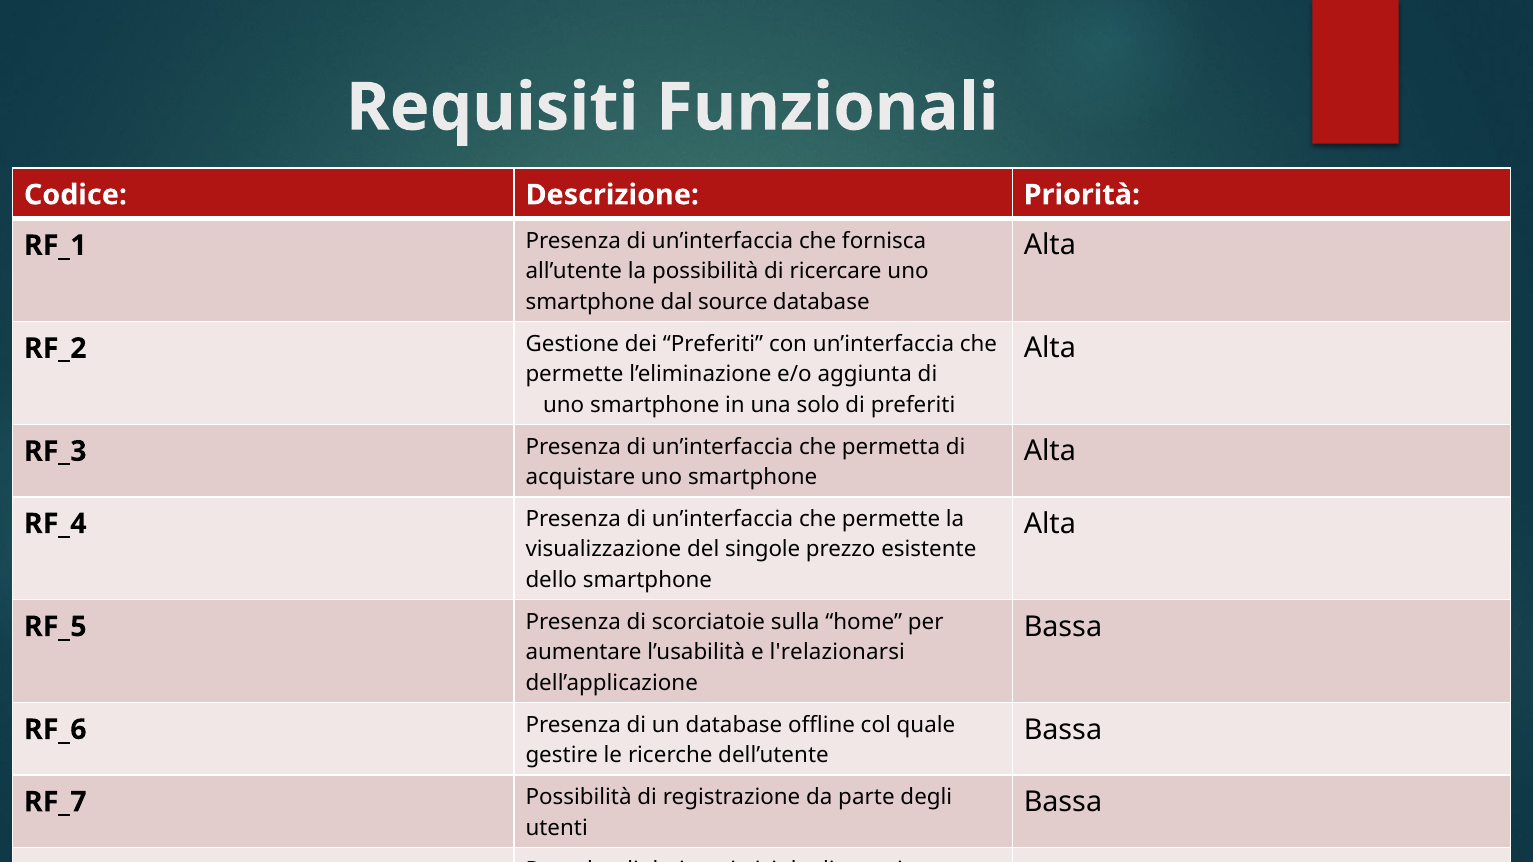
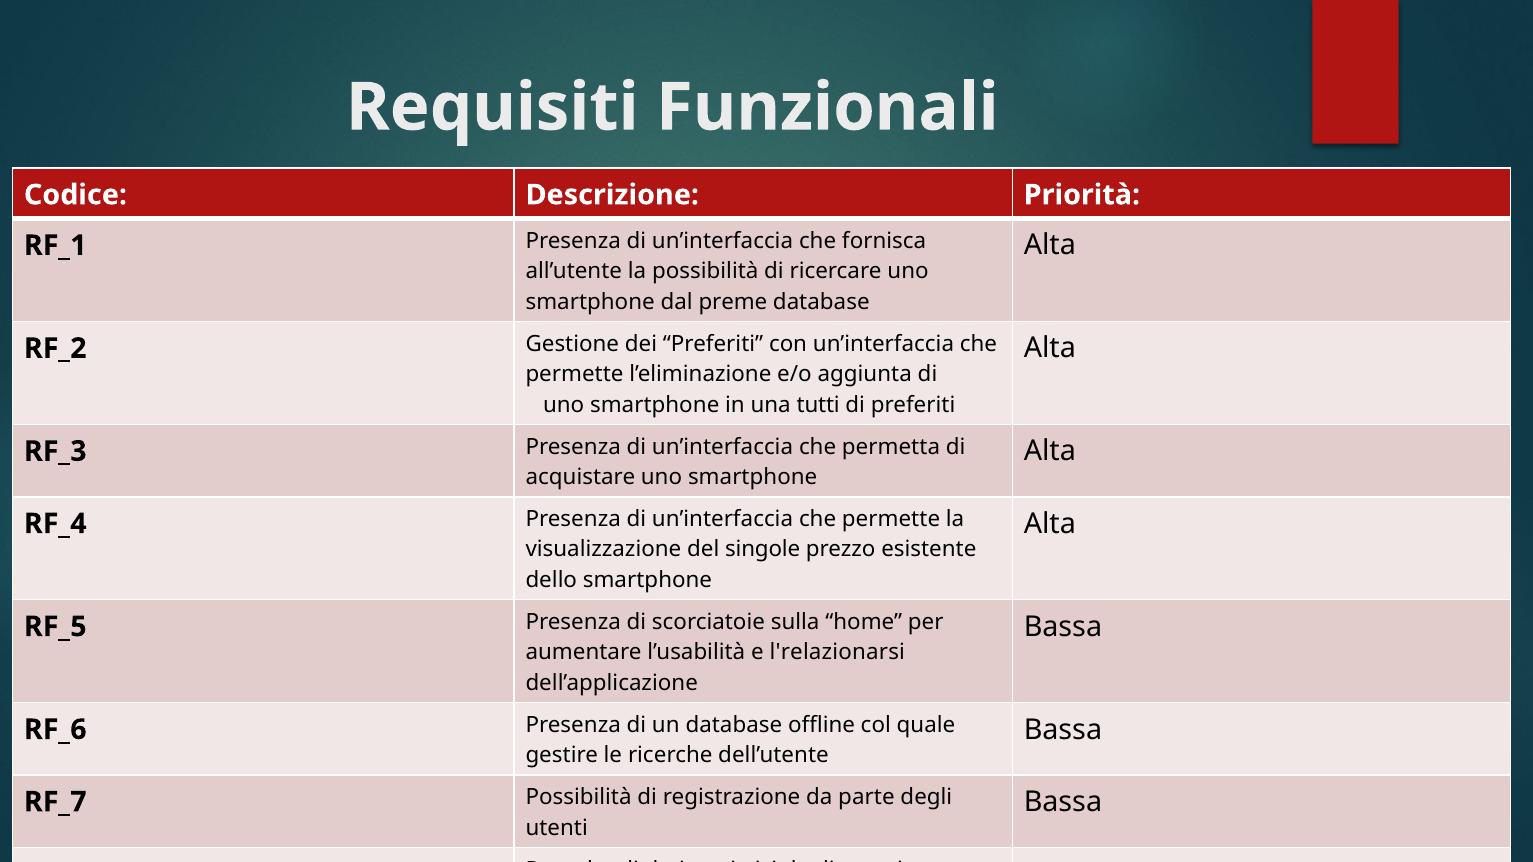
source: source -> preme
solo: solo -> tutti
